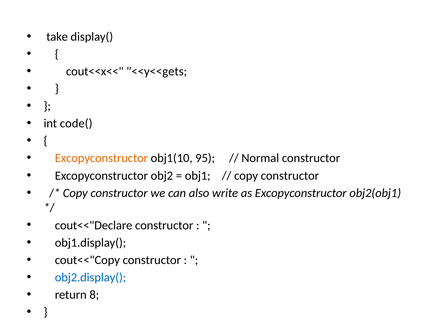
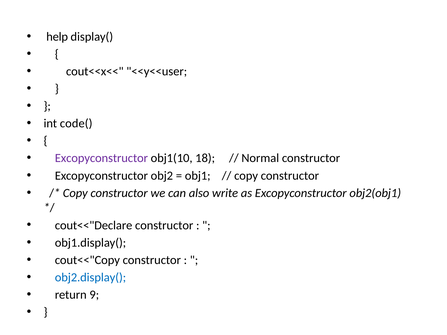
take: take -> help
<<y<<gets: <<y<<gets -> <<y<<user
Excopyconstructor at (101, 158) colour: orange -> purple
95: 95 -> 18
8: 8 -> 9
